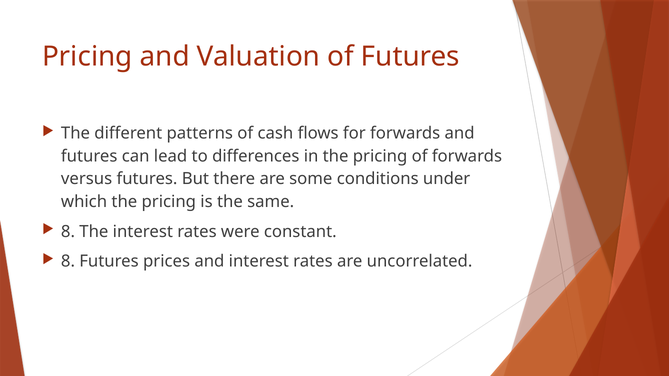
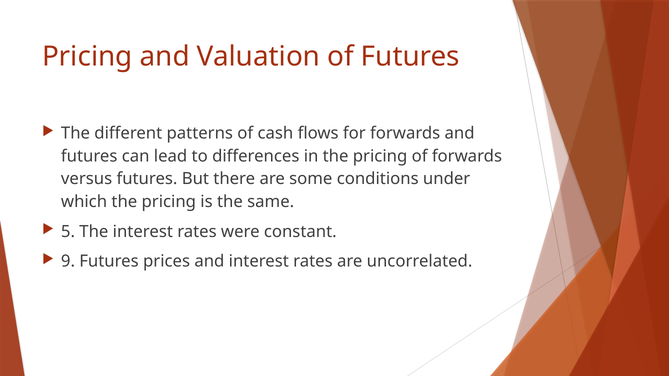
8 at (68, 232): 8 -> 5
8 at (68, 262): 8 -> 9
